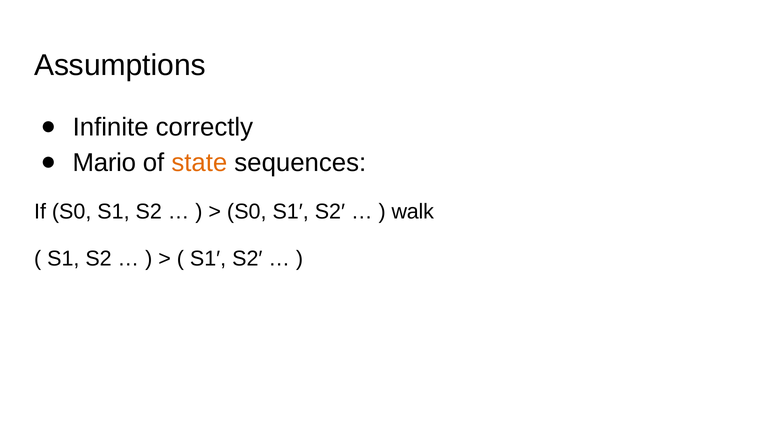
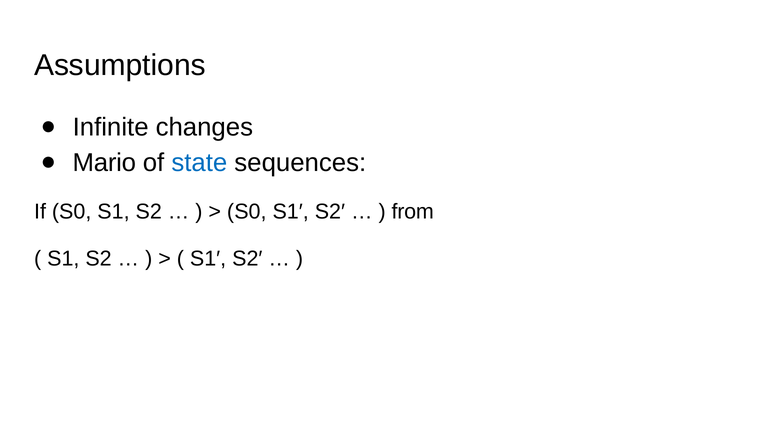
correctly: correctly -> changes
state colour: orange -> blue
walk: walk -> from
